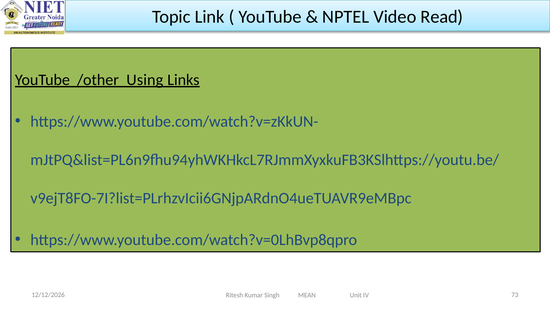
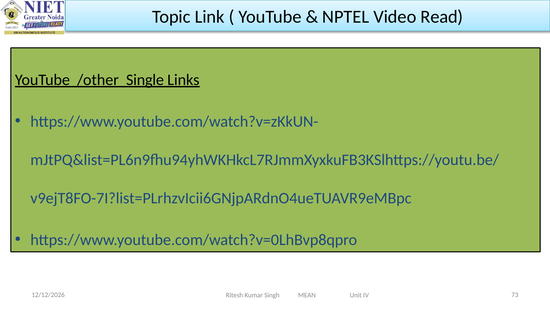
Using: Using -> Single
